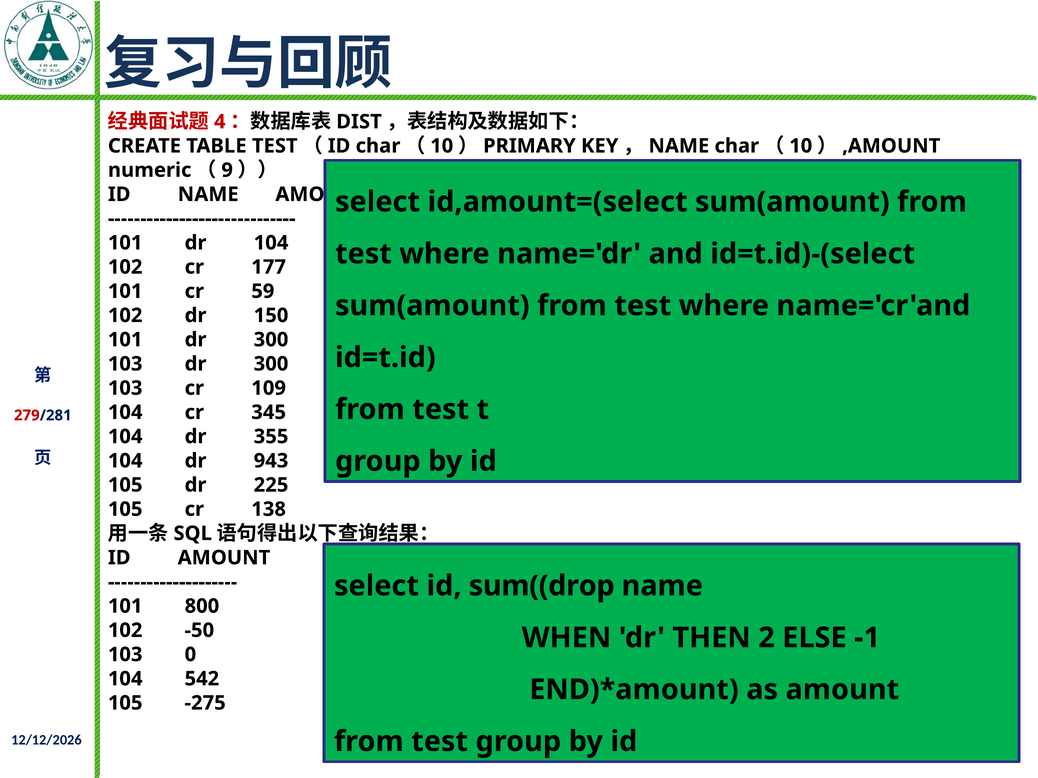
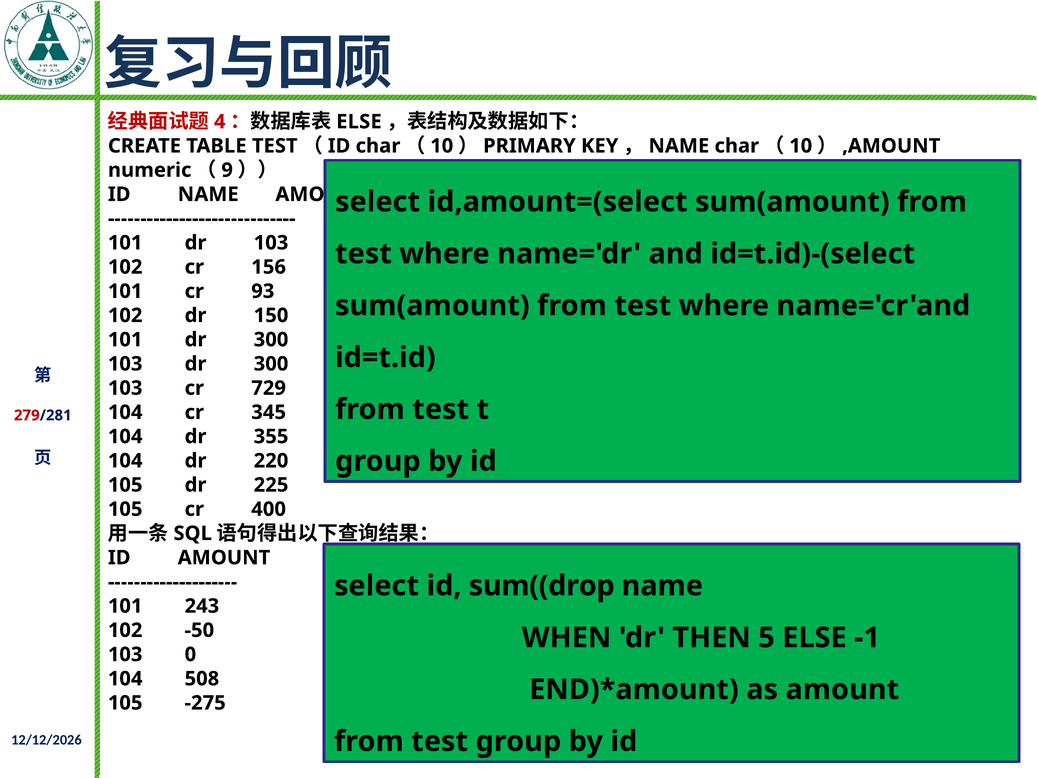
DIST at (359, 122): DIST -> ELSE
dr 104: 104 -> 103
177: 177 -> 156
59: 59 -> 93
109: 109 -> 729
943: 943 -> 220
138: 138 -> 400
800: 800 -> 243
2: 2 -> 5
542: 542 -> 508
